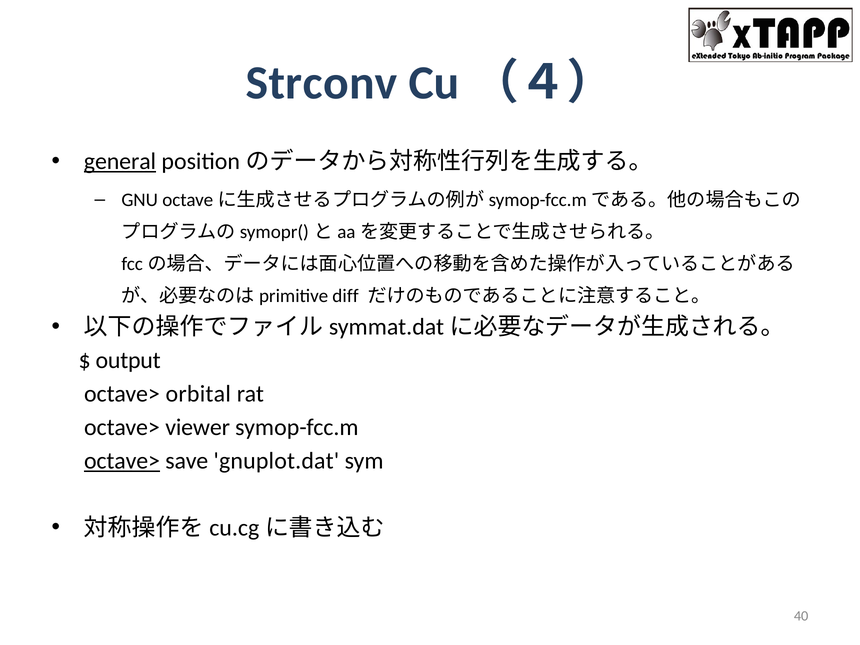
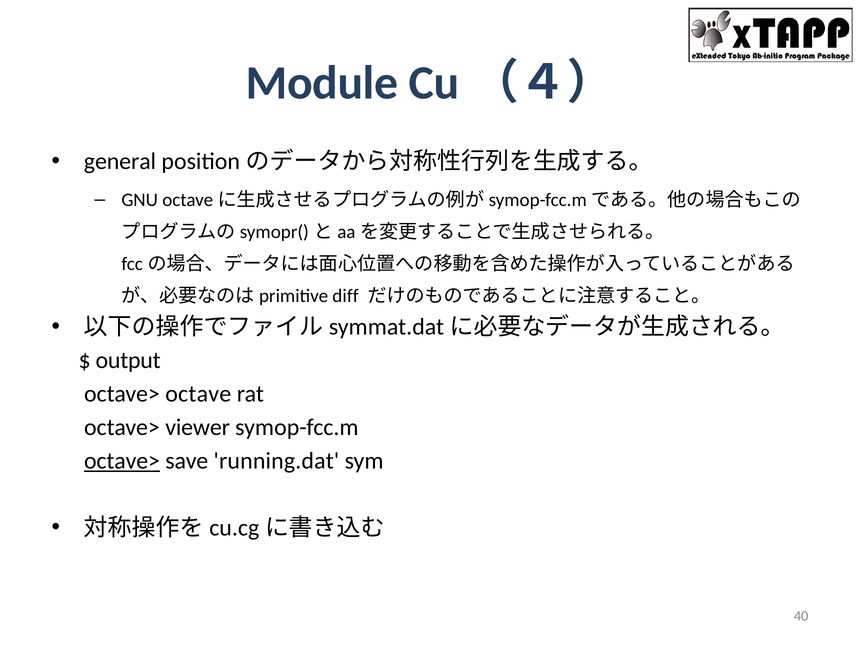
Strconv: Strconv -> Module
general underline: present -> none
orbital: orbital -> octave
gnuplot.dat: gnuplot.dat -> running.dat
